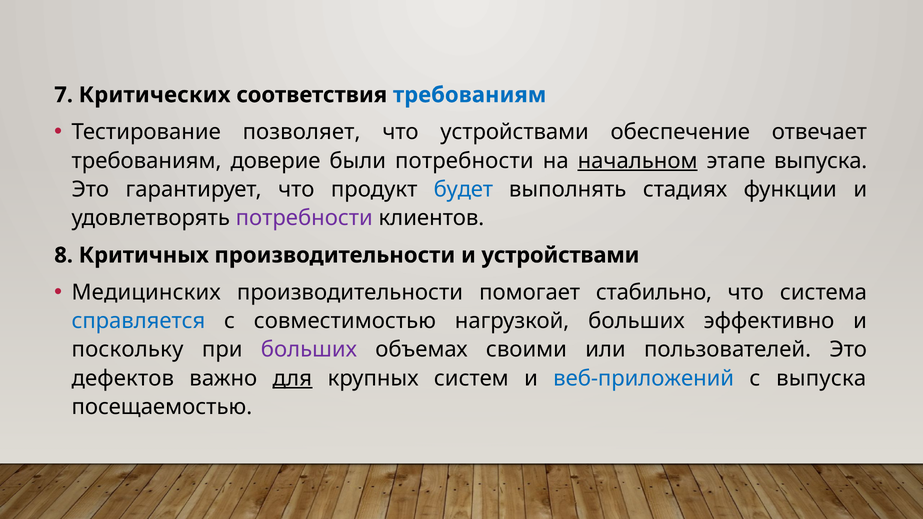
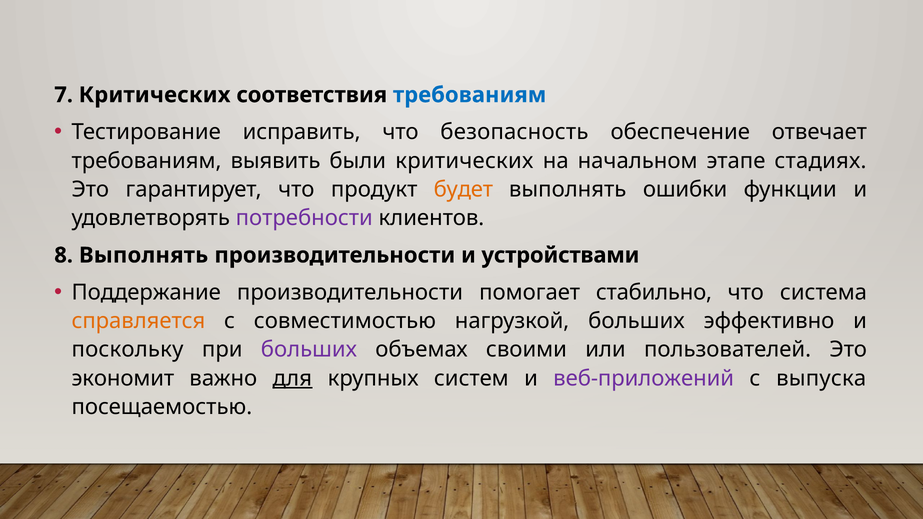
позволяет: позволяет -> исправить
что устройствами: устройствами -> безопасность
доверие: доверие -> выявить
были потребности: потребности -> критических
начальном underline: present -> none
этапе выпуска: выпуска -> стадиях
будет colour: blue -> orange
стадиях: стадиях -> ошибки
8 Критичных: Критичных -> Выполнять
Медицинских: Медицинских -> Поддержание
справляется colour: blue -> orange
дефектов: дефектов -> экономит
веб-приложений colour: blue -> purple
